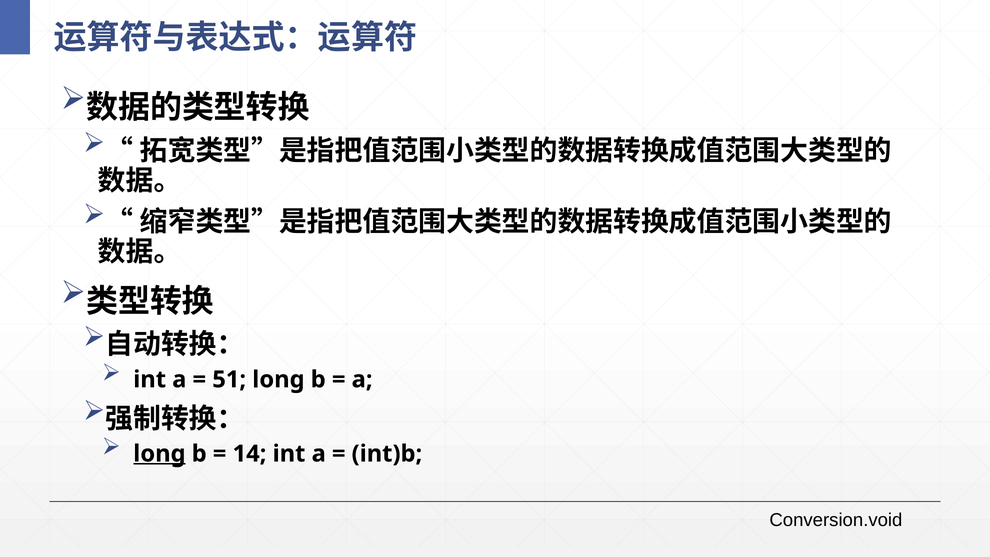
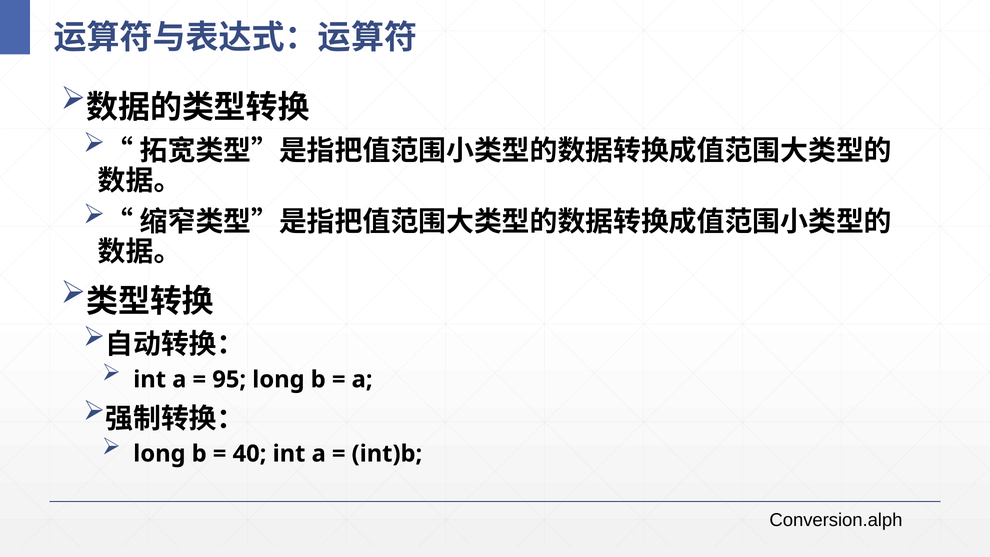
51: 51 -> 95
long at (159, 454) underline: present -> none
14: 14 -> 40
Conversion.void: Conversion.void -> Conversion.alph
